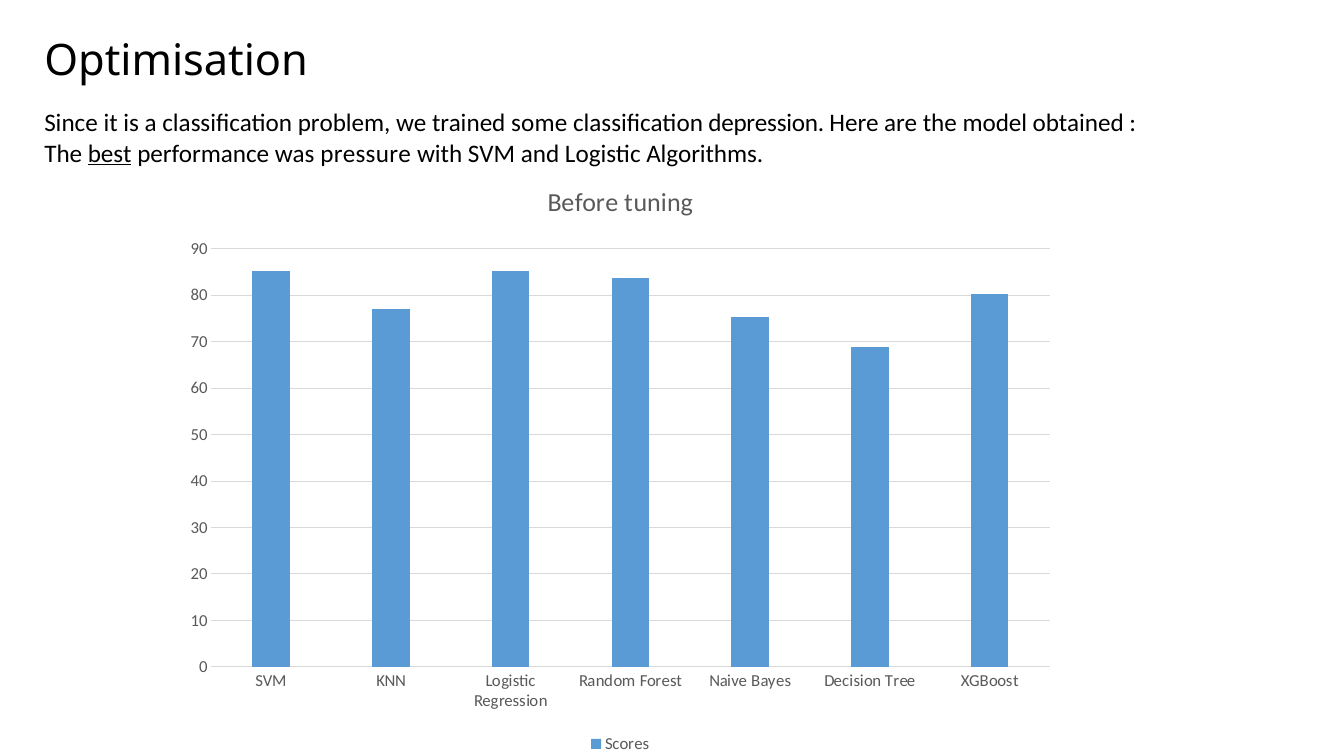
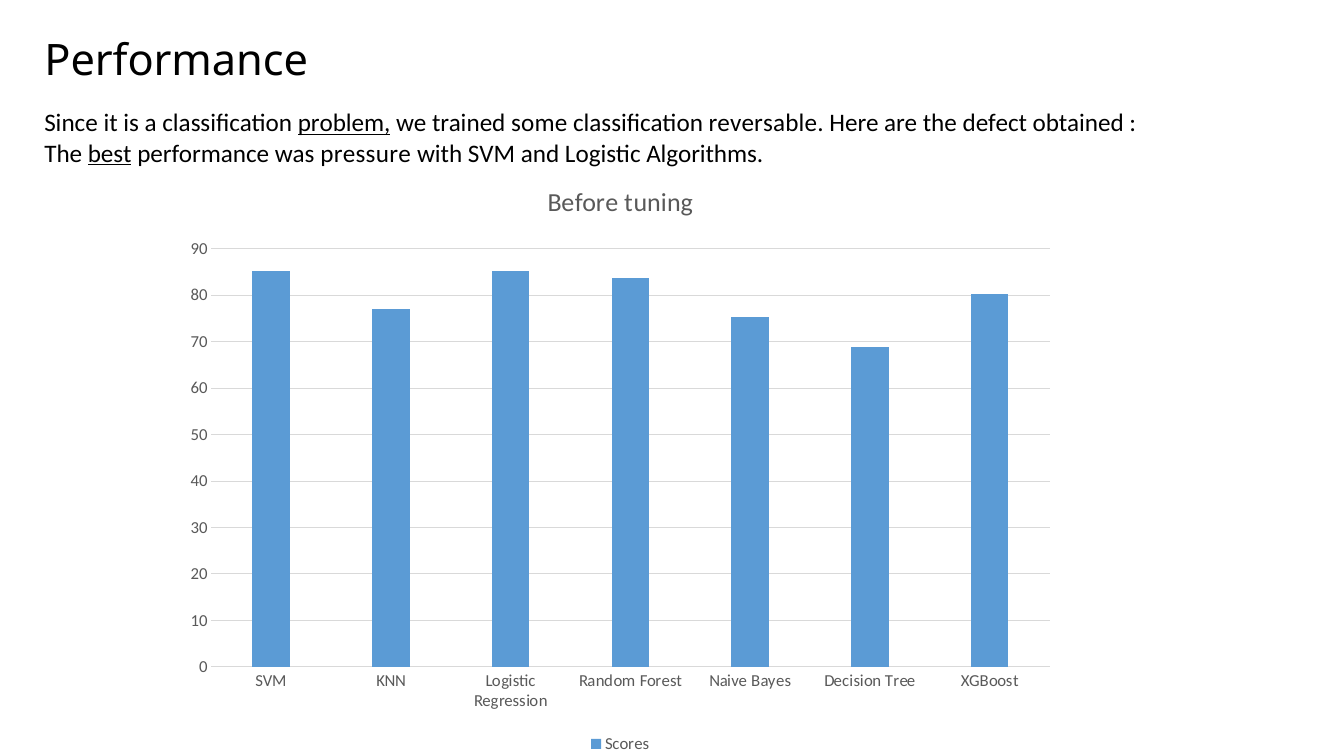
Optimisation at (176, 61): Optimisation -> Performance
problem underline: none -> present
depression: depression -> reversable
model: model -> defect
